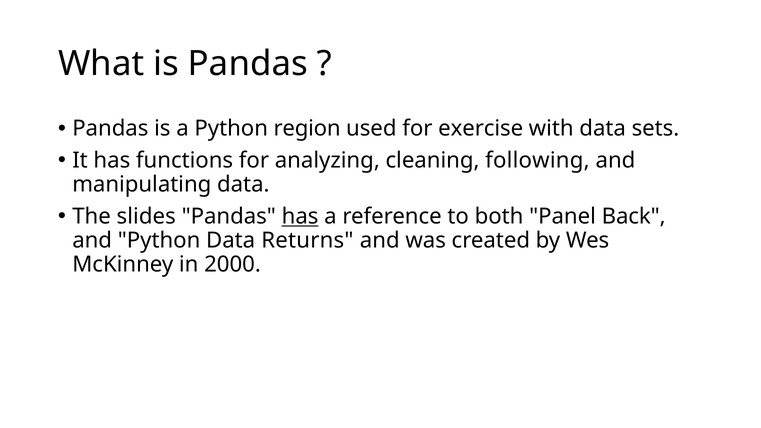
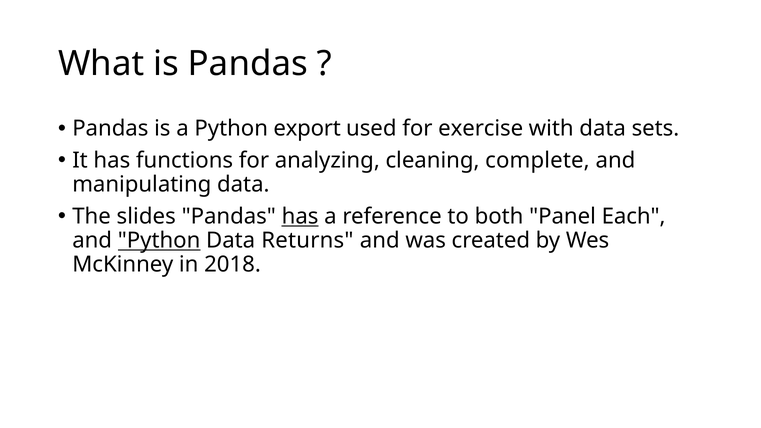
region: region -> export
following: following -> complete
Back: Back -> Each
Python at (159, 240) underline: none -> present
2000: 2000 -> 2018
